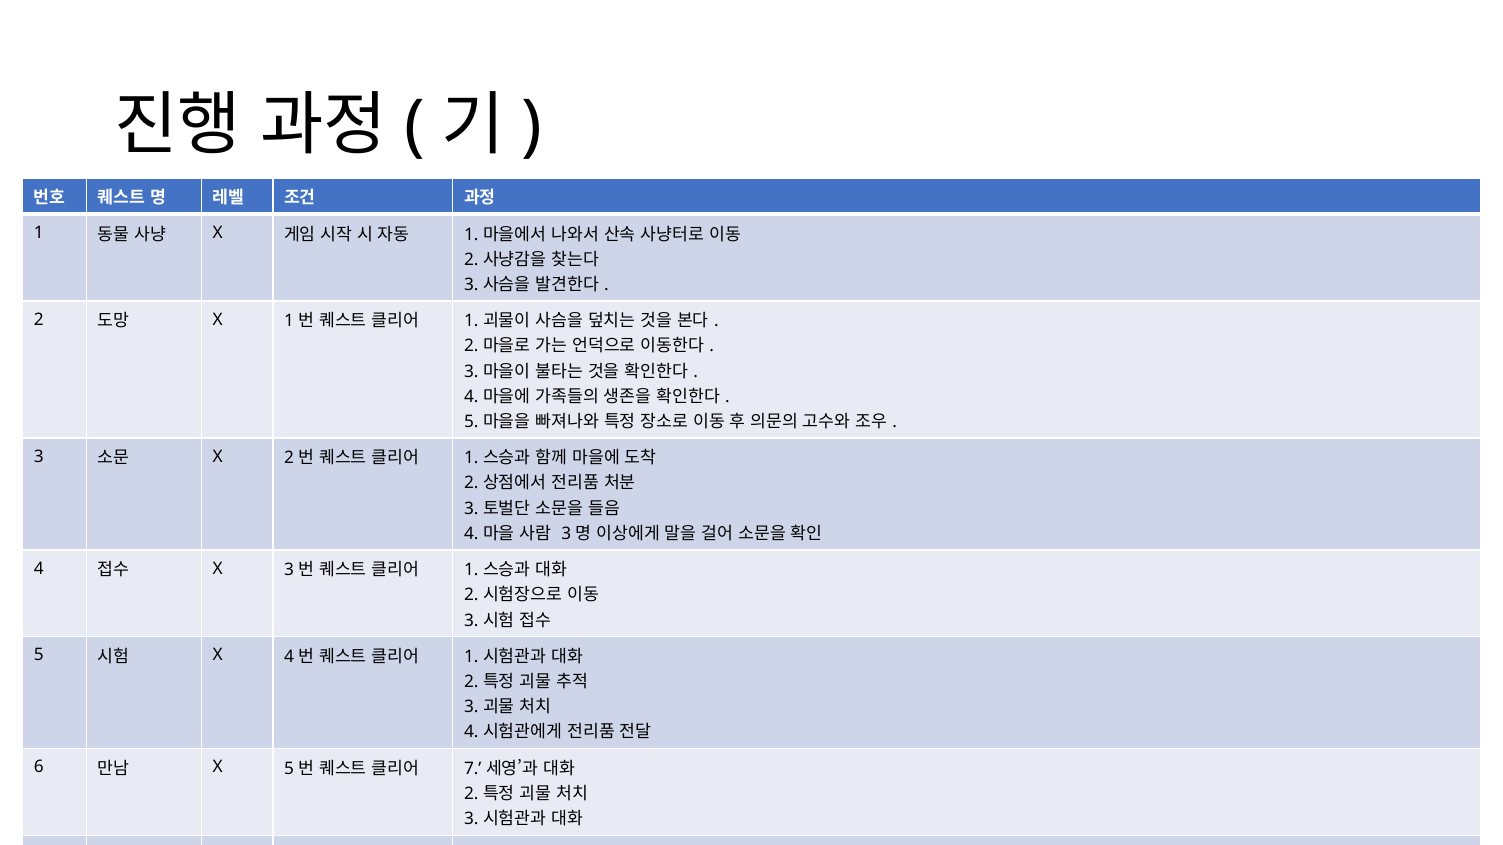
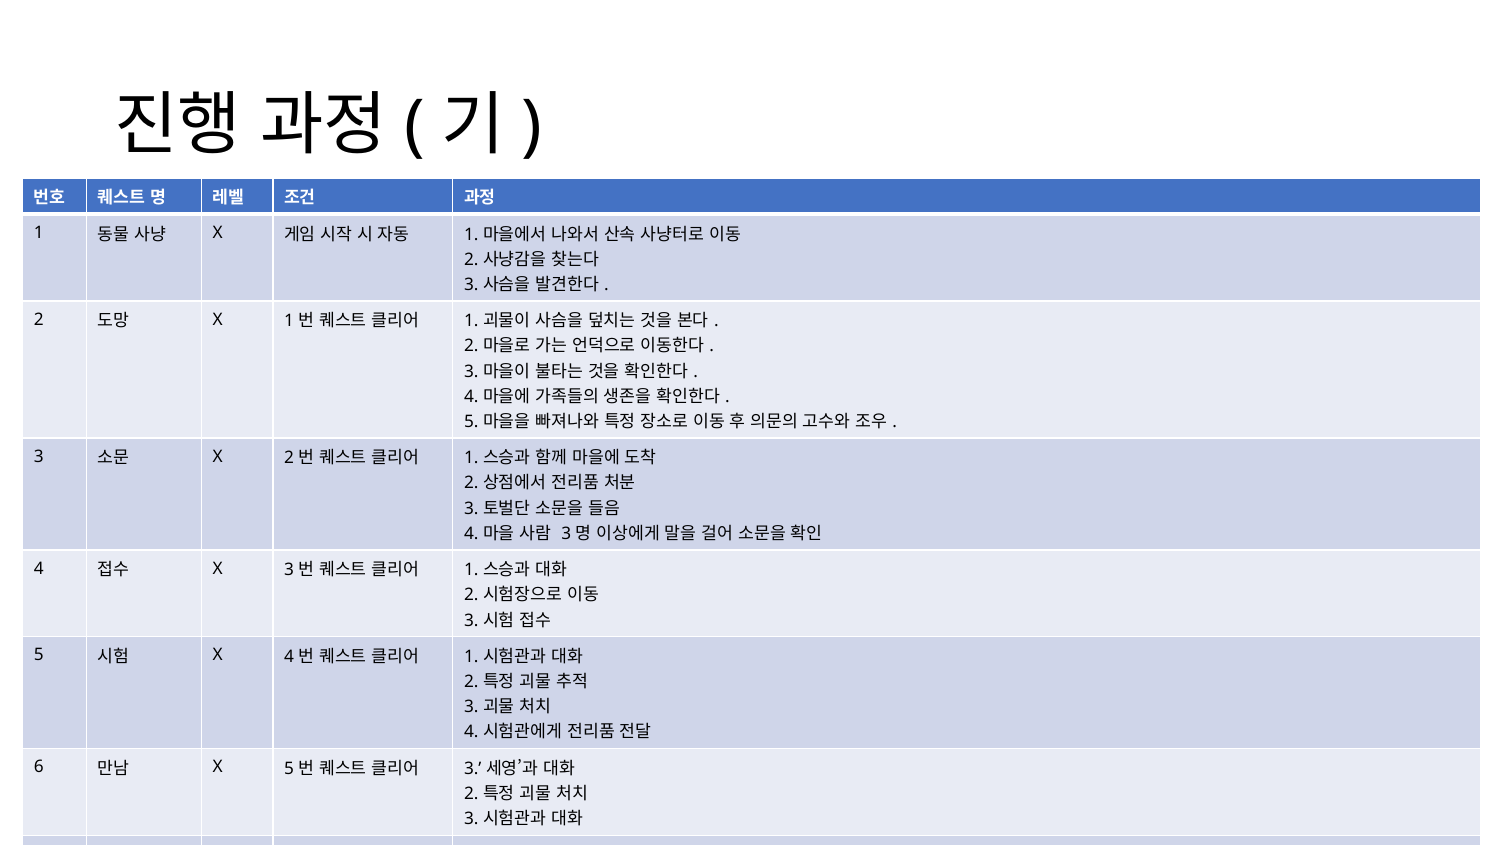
7 at (473, 769): 7 -> 3
